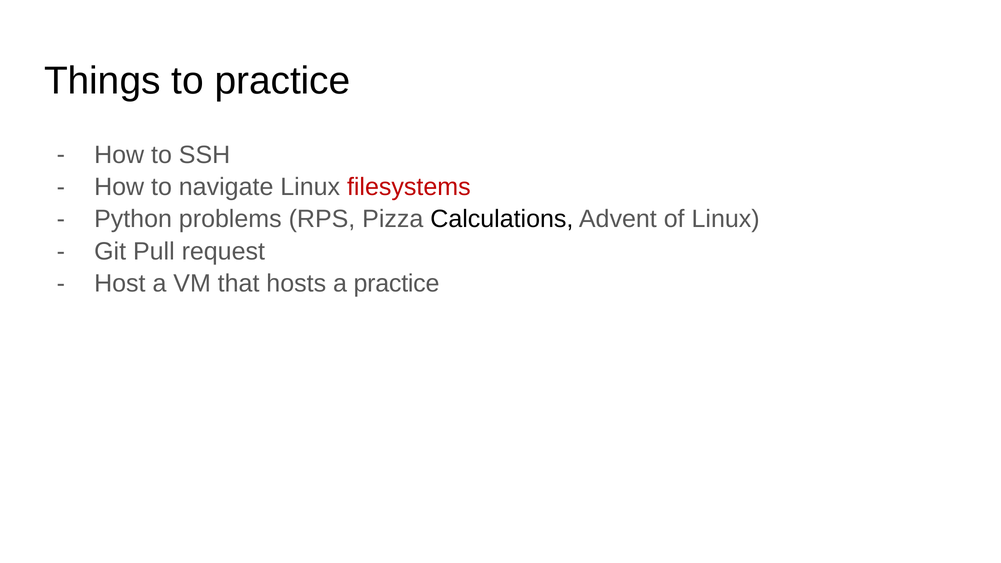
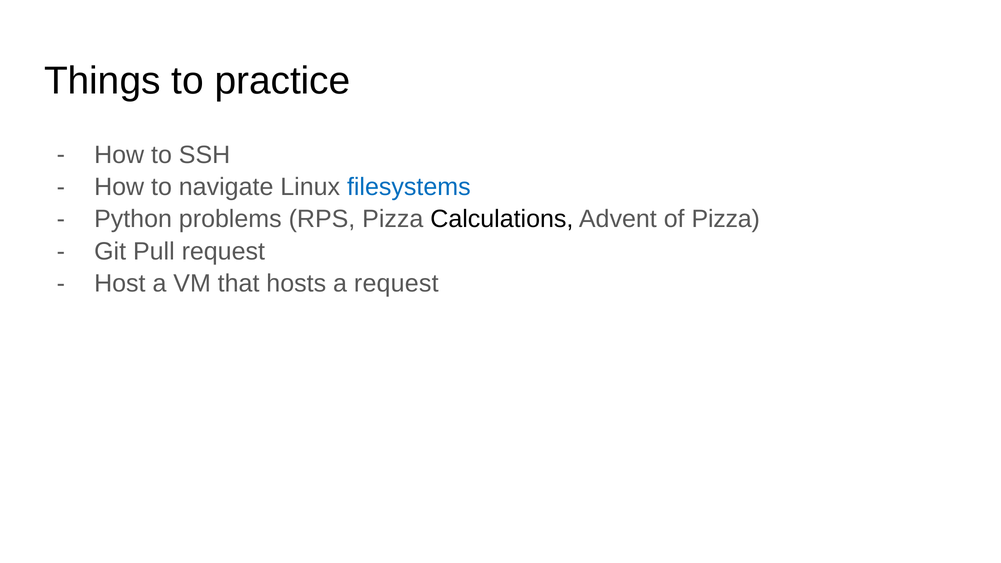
filesystems colour: red -> blue
of Linux: Linux -> Pizza
a practice: practice -> request
